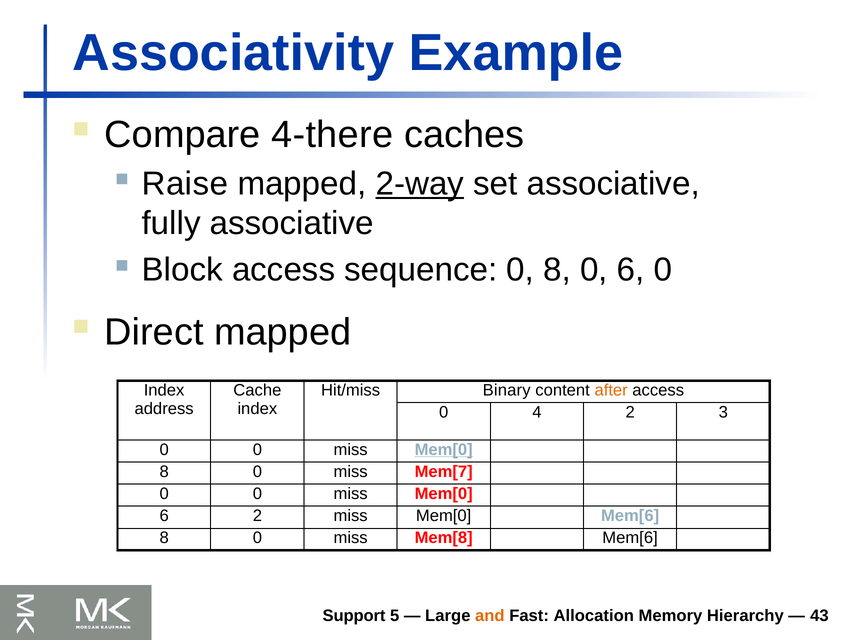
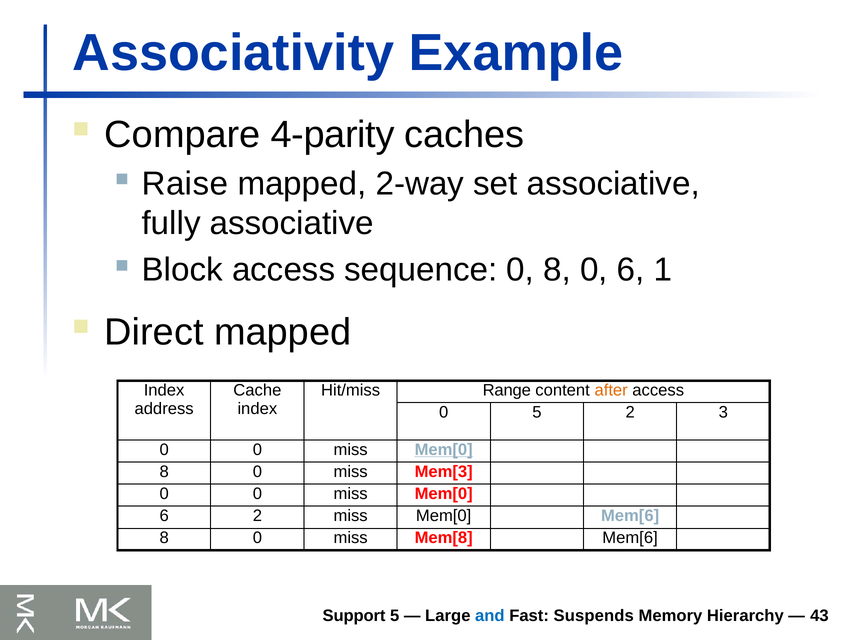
4-there: 4-there -> 4-parity
2-way underline: present -> none
6 0: 0 -> 1
Binary: Binary -> Range
0 4: 4 -> 5
Mem[7: Mem[7 -> Mem[3
and colour: orange -> blue
Allocation: Allocation -> Suspends
